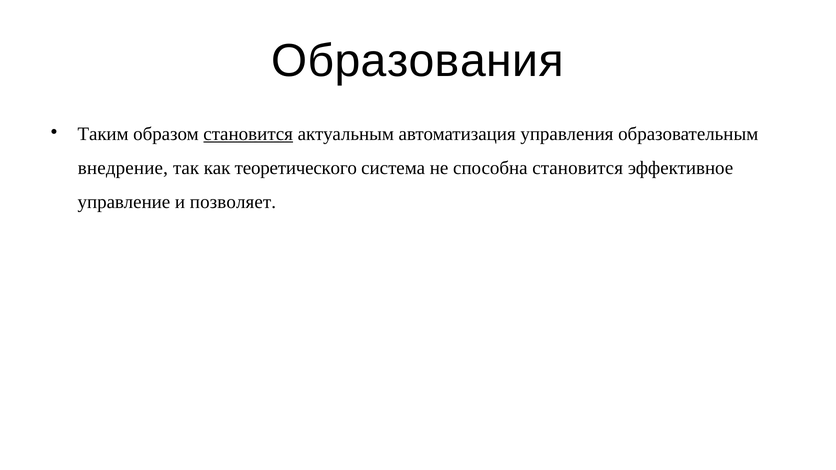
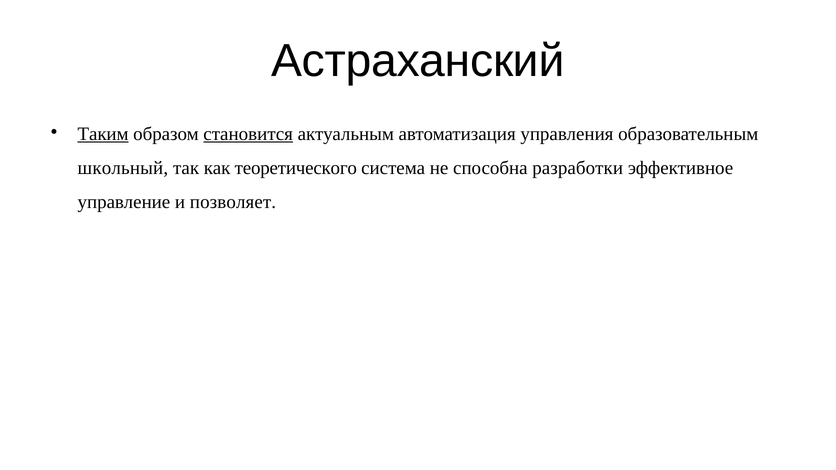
Образования: Образования -> Астраханский
Таким underline: none -> present
внедрение: внедрение -> школьный
способна становится: становится -> разработки
